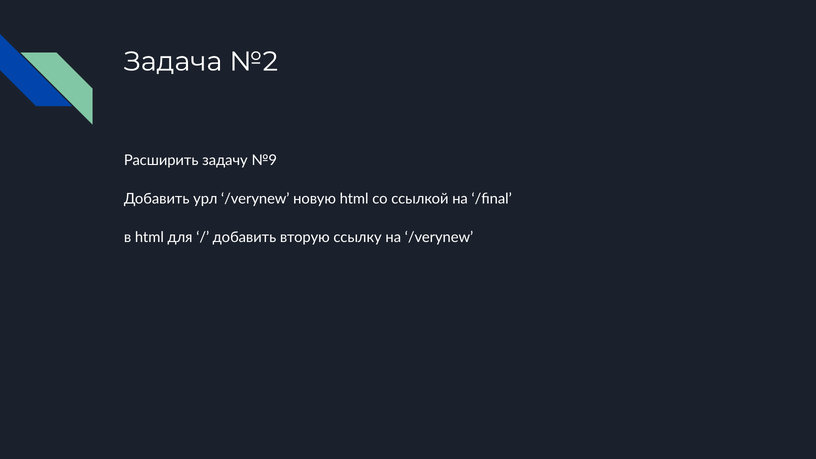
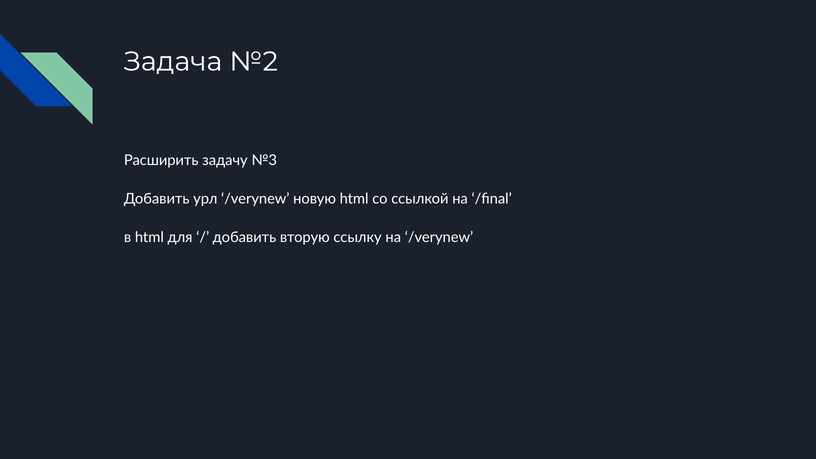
№9: №9 -> №3
